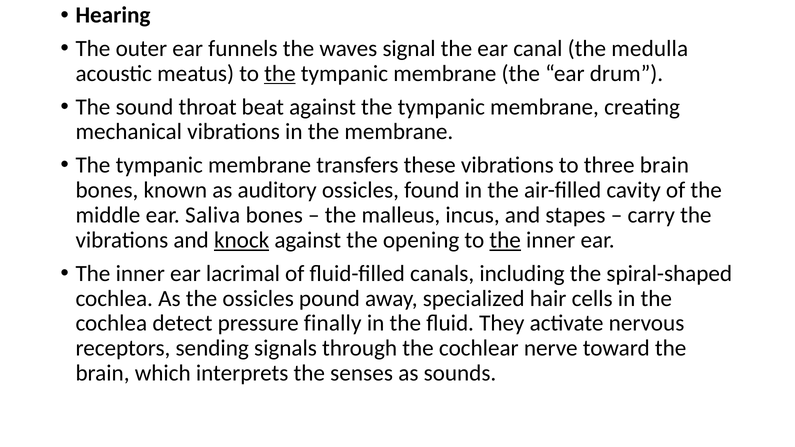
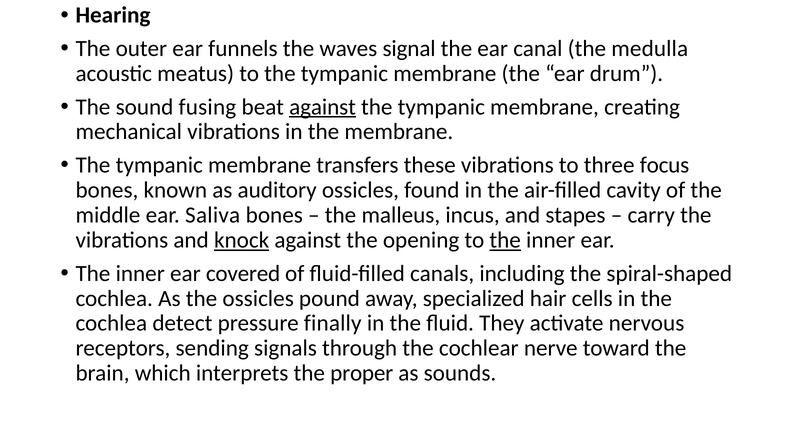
the at (280, 74) underline: present -> none
throat: throat -> fusing
against at (323, 107) underline: none -> present
three brain: brain -> focus
lacrimal: lacrimal -> covered
senses: senses -> proper
